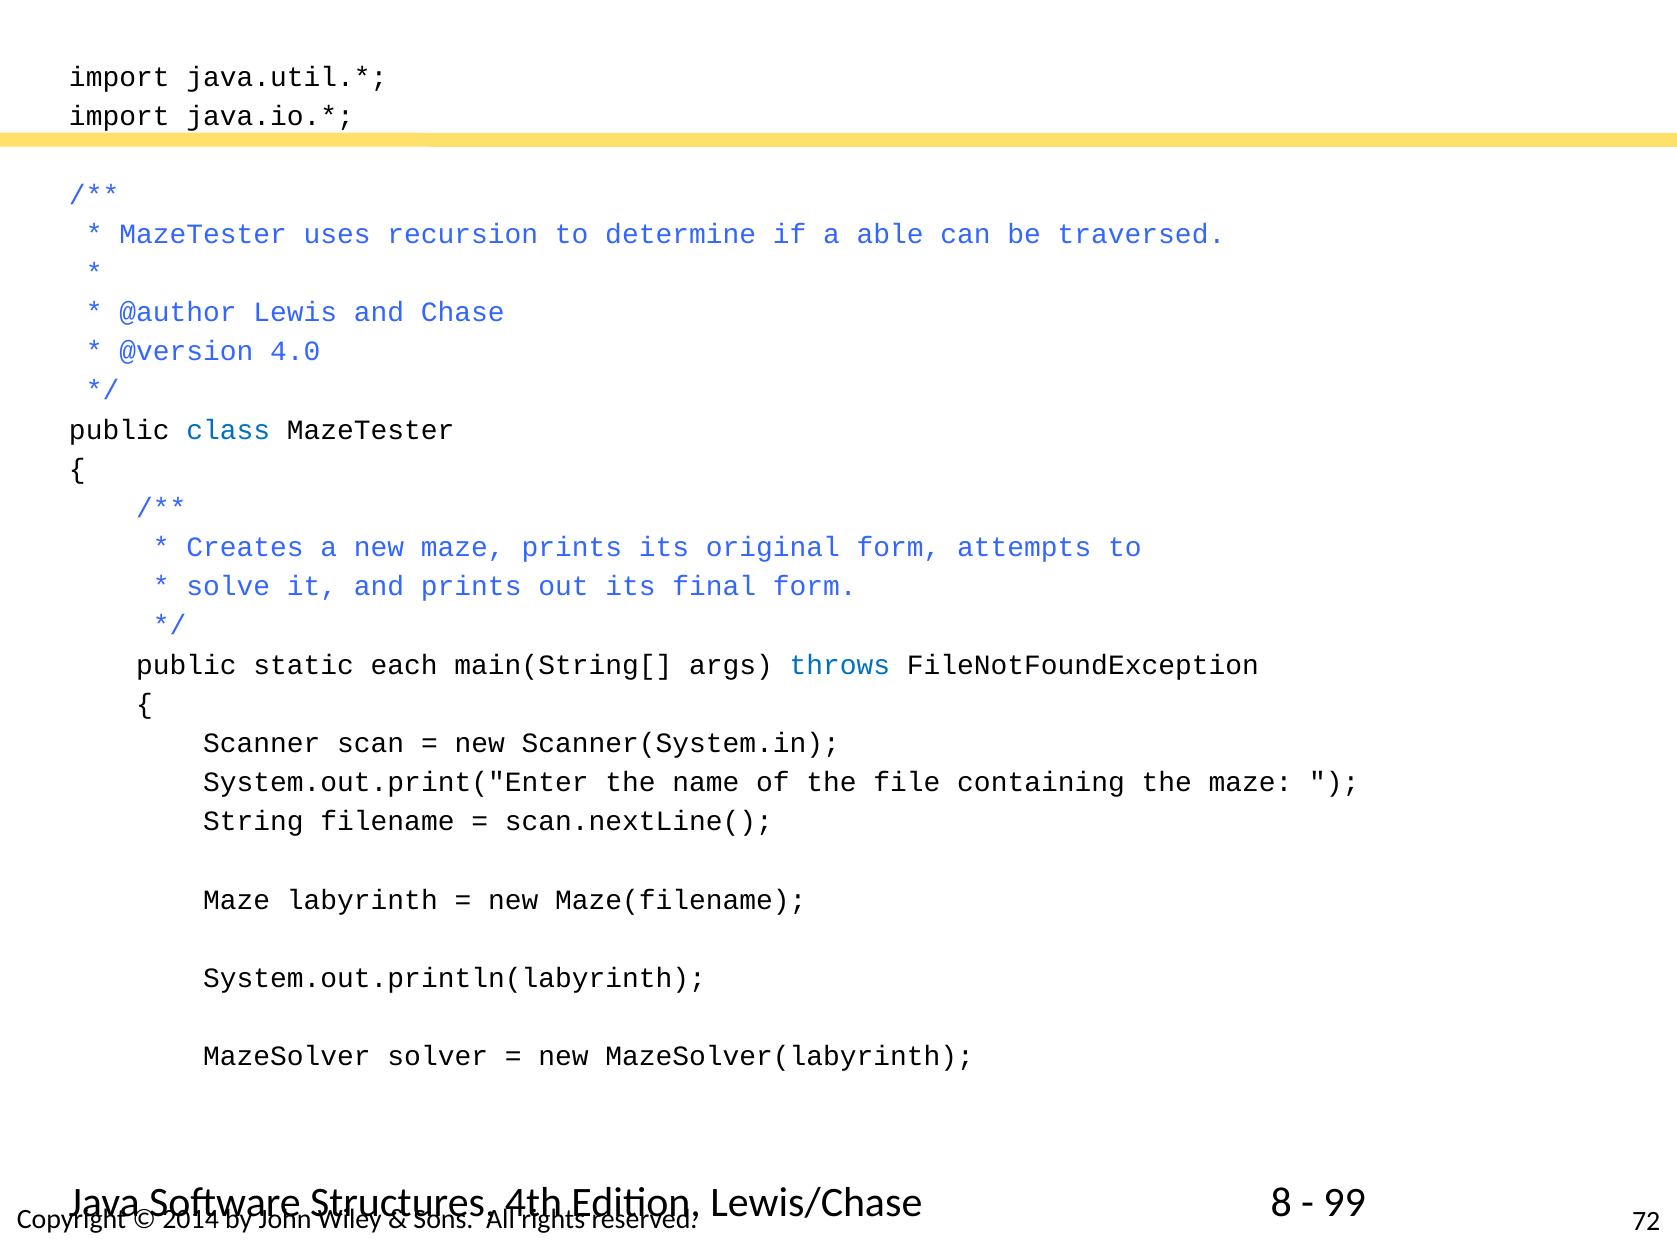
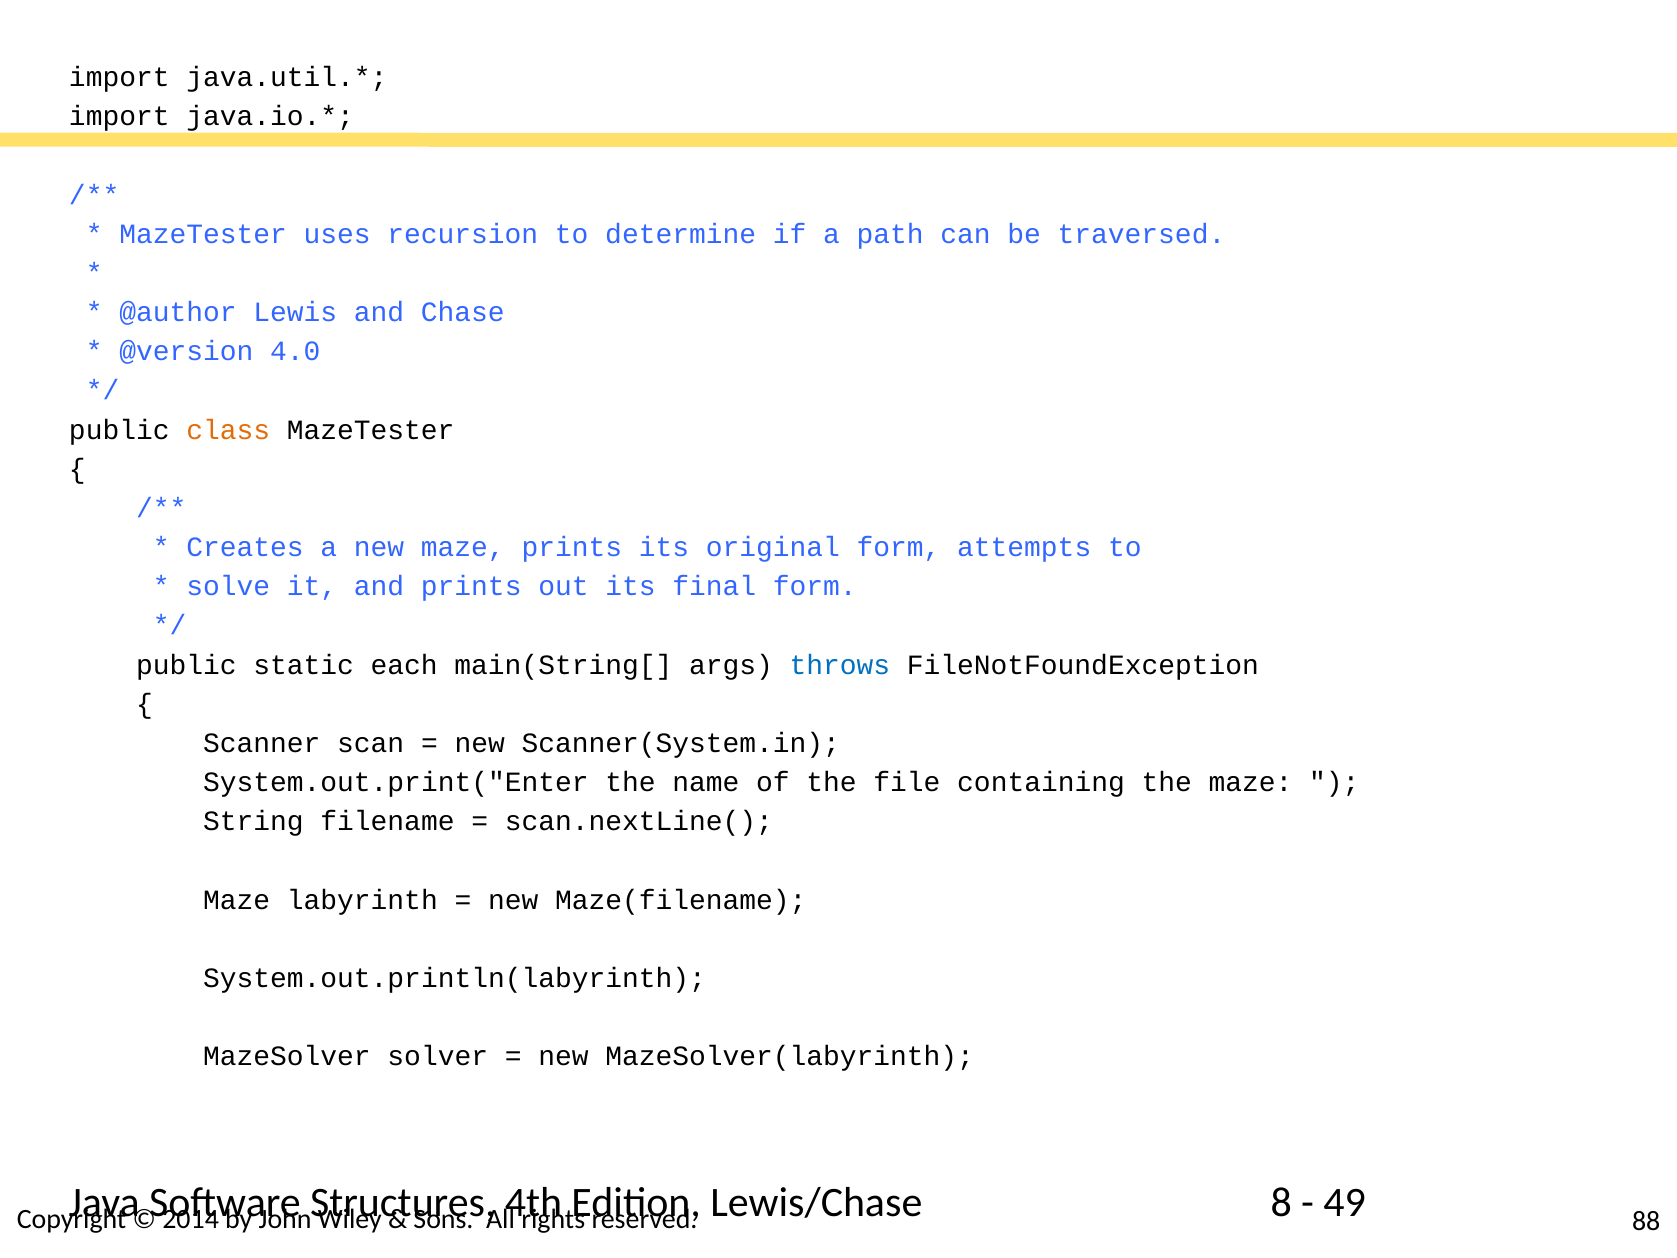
able: able -> path
class colour: blue -> orange
99: 99 -> 49
72: 72 -> 88
